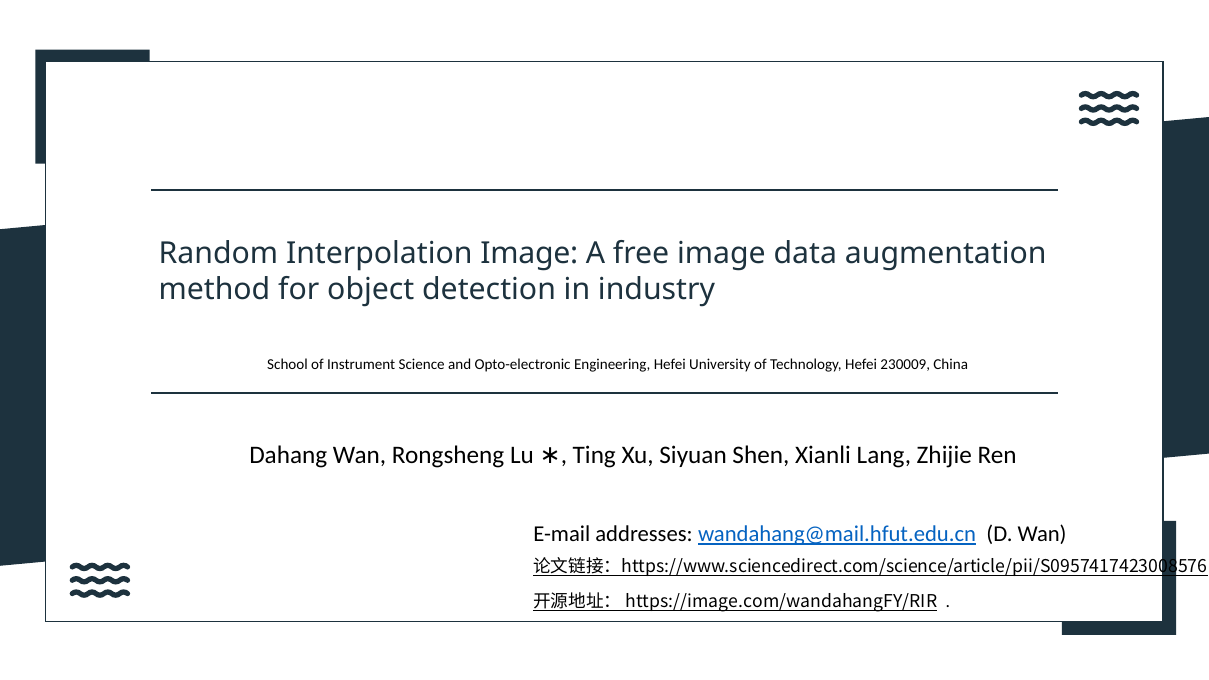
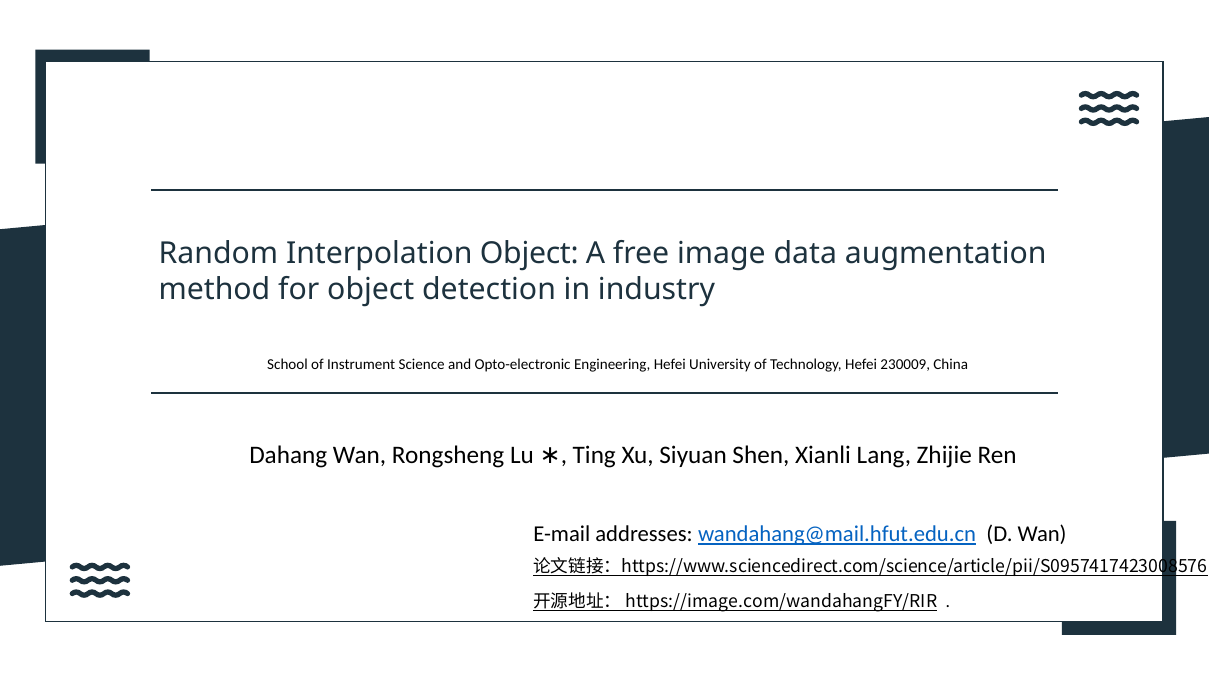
Interpolation Image: Image -> Object
